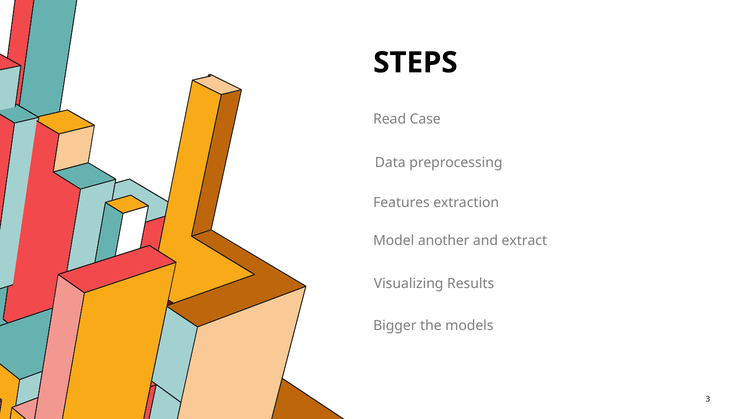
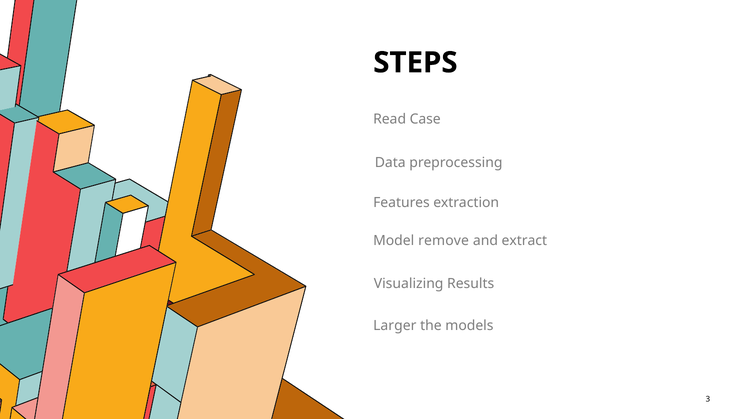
another: another -> remove
Bigger: Bigger -> Larger
